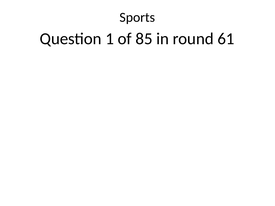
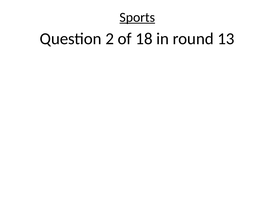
Sports underline: none -> present
1: 1 -> 2
85: 85 -> 18
61: 61 -> 13
